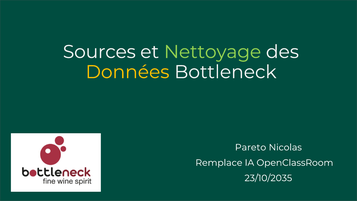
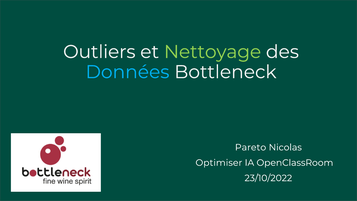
Sources: Sources -> Outliers
Données colour: yellow -> light blue
Remplace: Remplace -> Optimiser
23/10/2035: 23/10/2035 -> 23/10/2022
